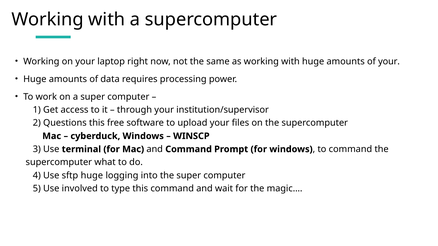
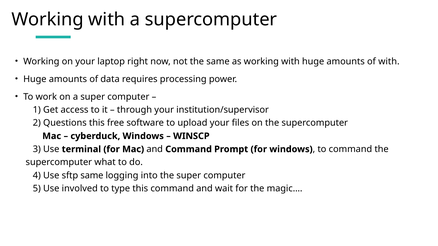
of your: your -> with
sftp huge: huge -> same
